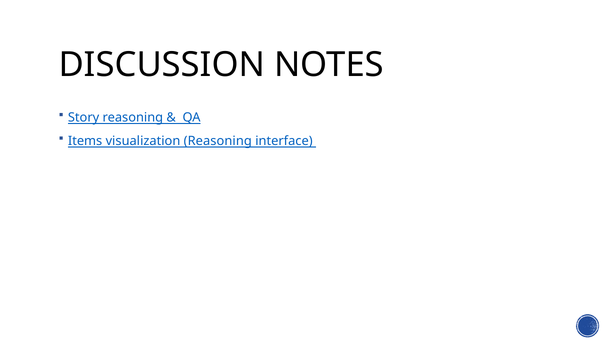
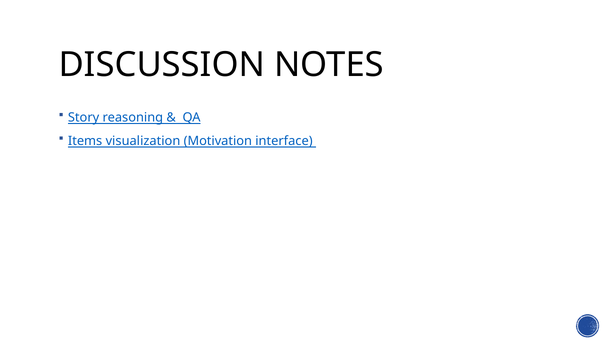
visualization Reasoning: Reasoning -> Motivation
